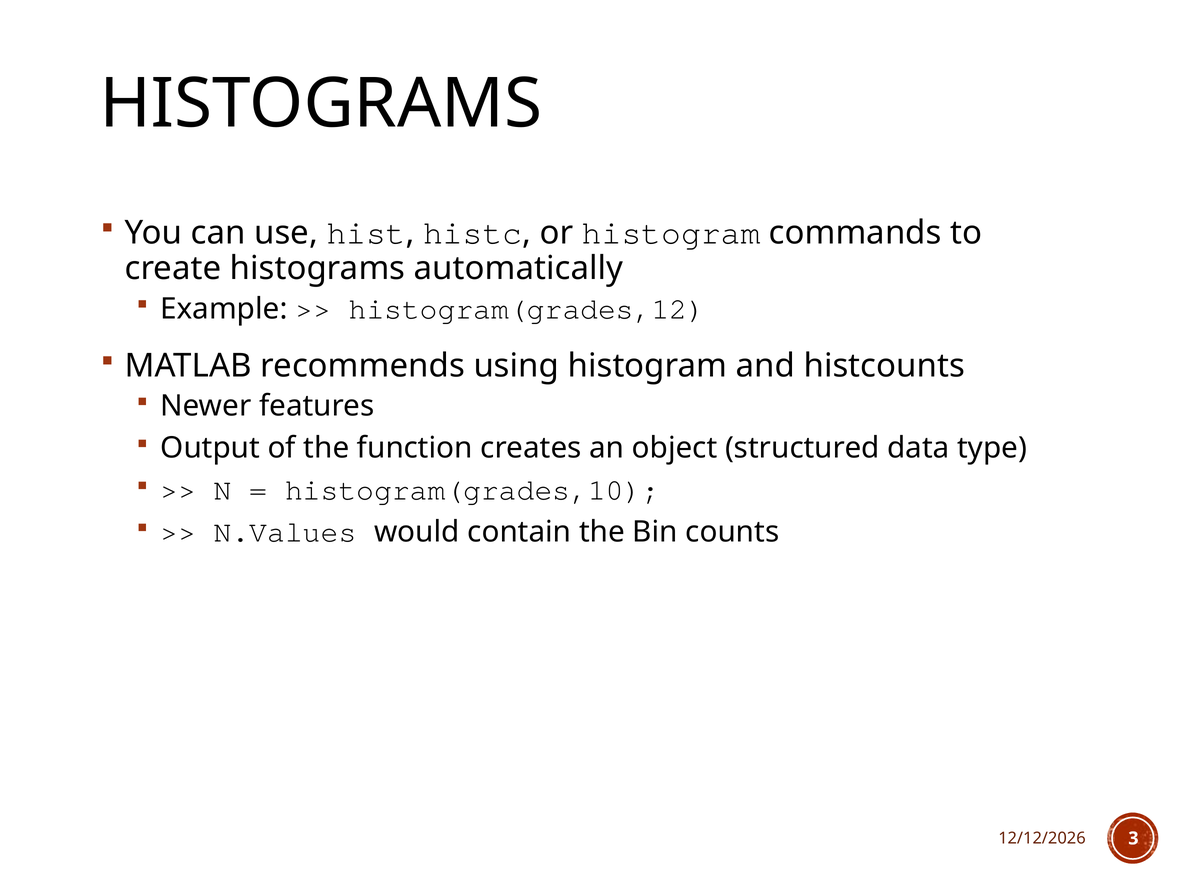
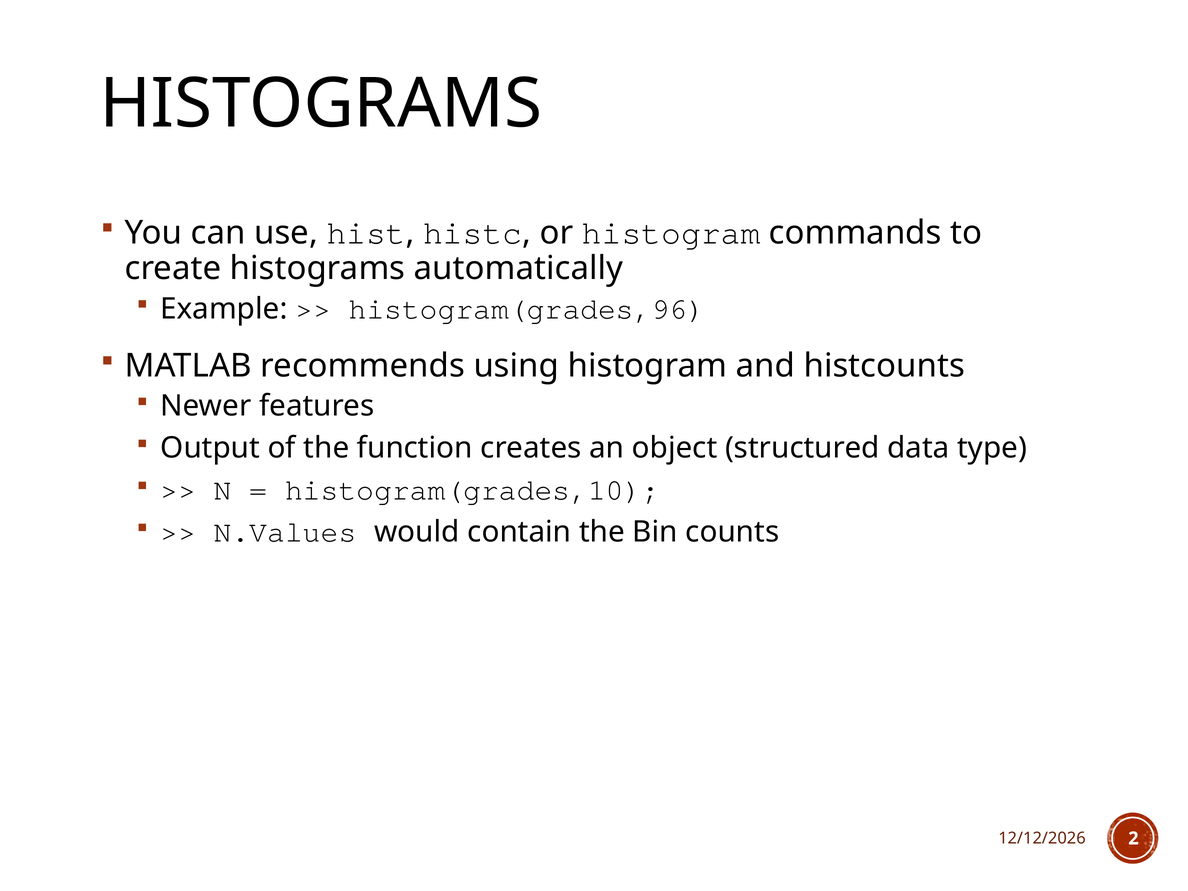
histogram(grades,12: histogram(grades,12 -> histogram(grades,96
3: 3 -> 2
